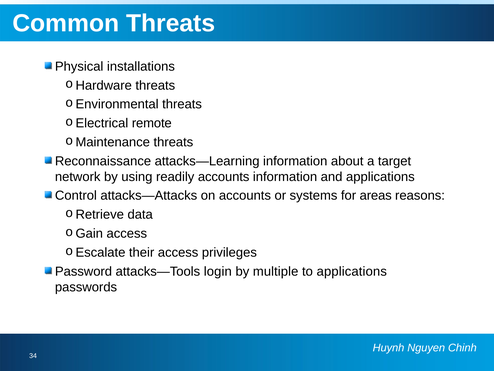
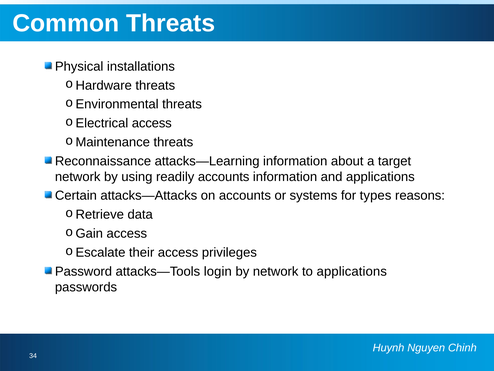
remote at (152, 123): remote -> access
Control: Control -> Certain
areas: areas -> types
by multiple: multiple -> network
